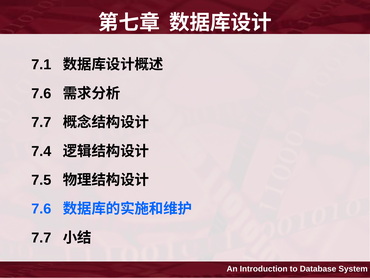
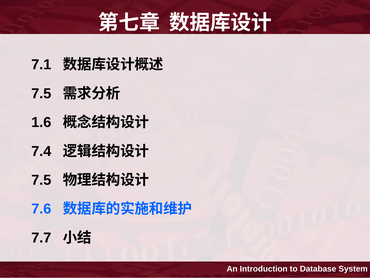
7.6 at (41, 93): 7.6 -> 7.5
7.7 at (41, 122): 7.7 -> 1.6
